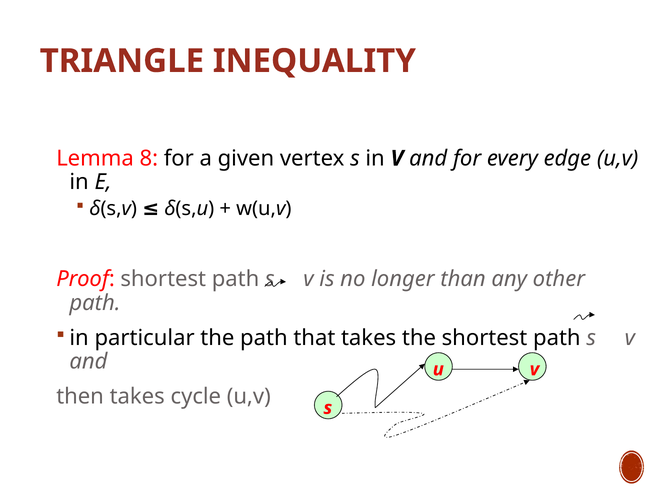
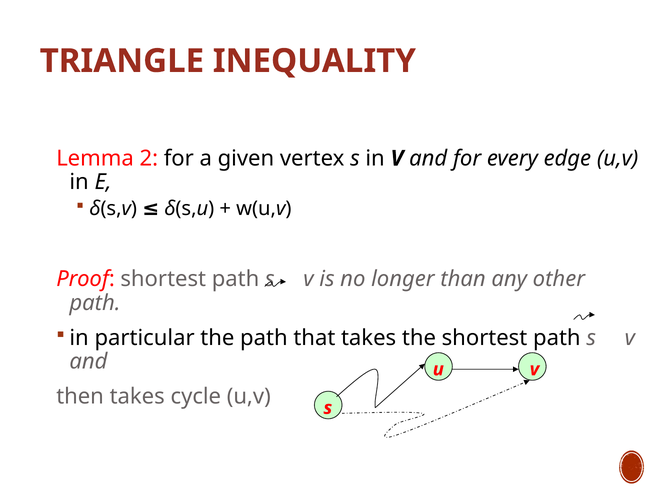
Lemma 8: 8 -> 2
